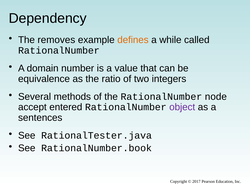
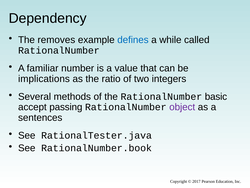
defines colour: orange -> blue
domain: domain -> familiar
equivalence: equivalence -> implications
node: node -> basic
entered: entered -> passing
